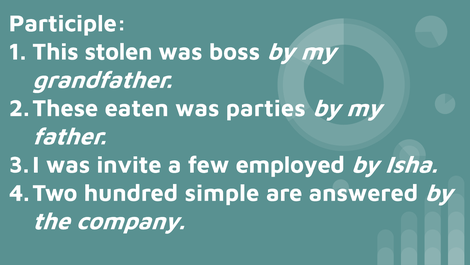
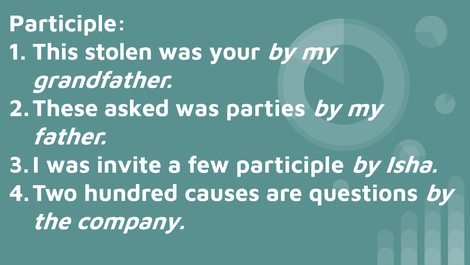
boss: boss -> your
eaten: eaten -> asked
few employed: employed -> participle
simple: simple -> causes
answered: answered -> questions
